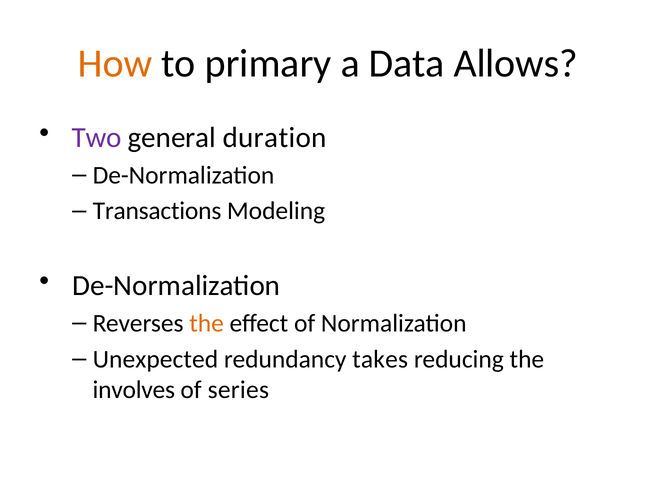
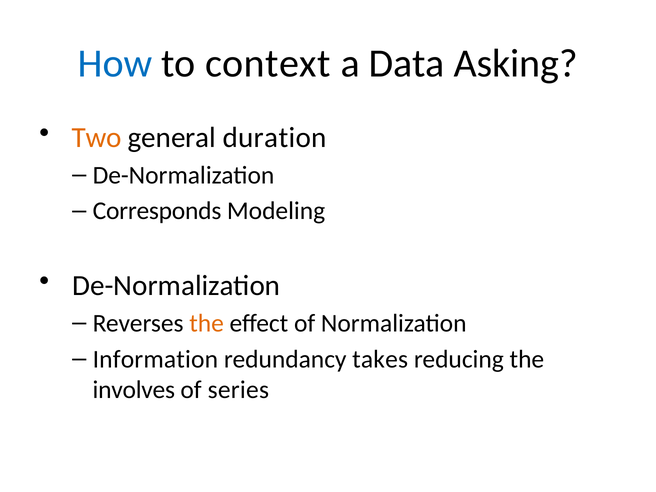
How colour: orange -> blue
primary: primary -> context
Allows: Allows -> Asking
Two colour: purple -> orange
Transactions: Transactions -> Corresponds
Unexpected: Unexpected -> Information
